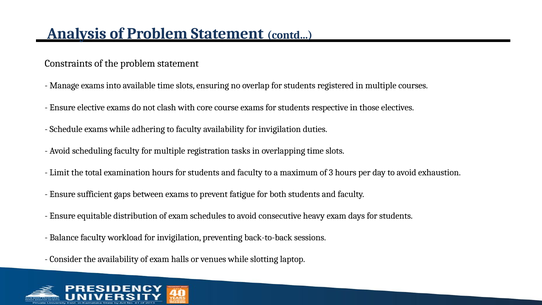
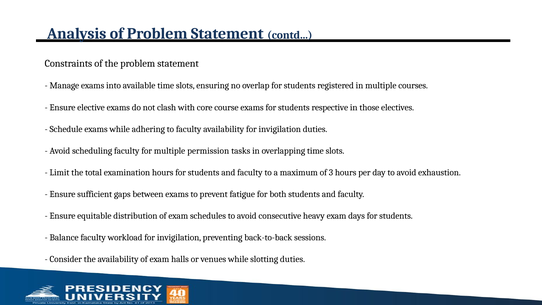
registration: registration -> permission
slotting laptop: laptop -> duties
